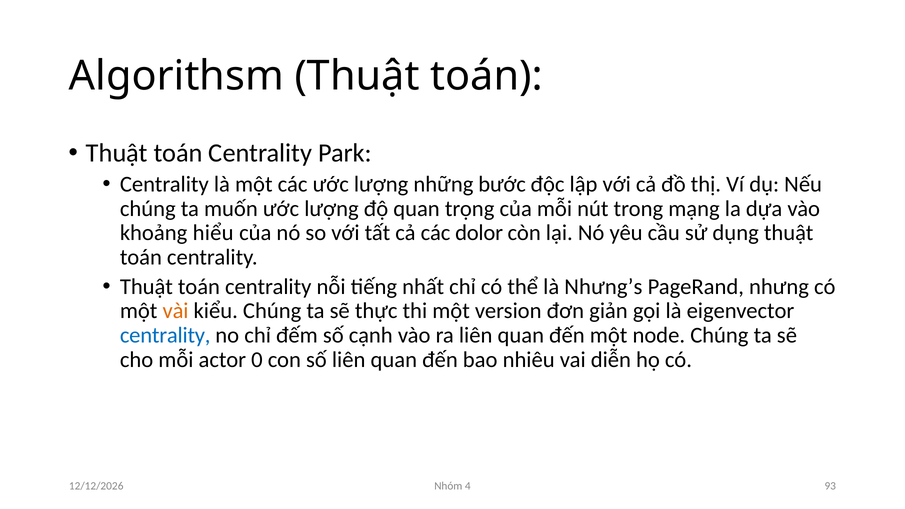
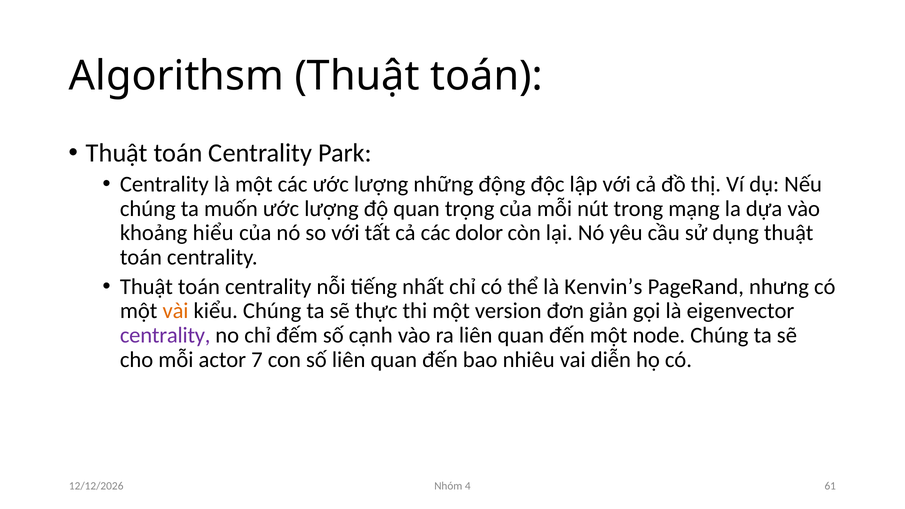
bước: bước -> động
Nhưng’s: Nhưng’s -> Kenvin’s
centrality at (165, 335) colour: blue -> purple
0: 0 -> 7
93: 93 -> 61
